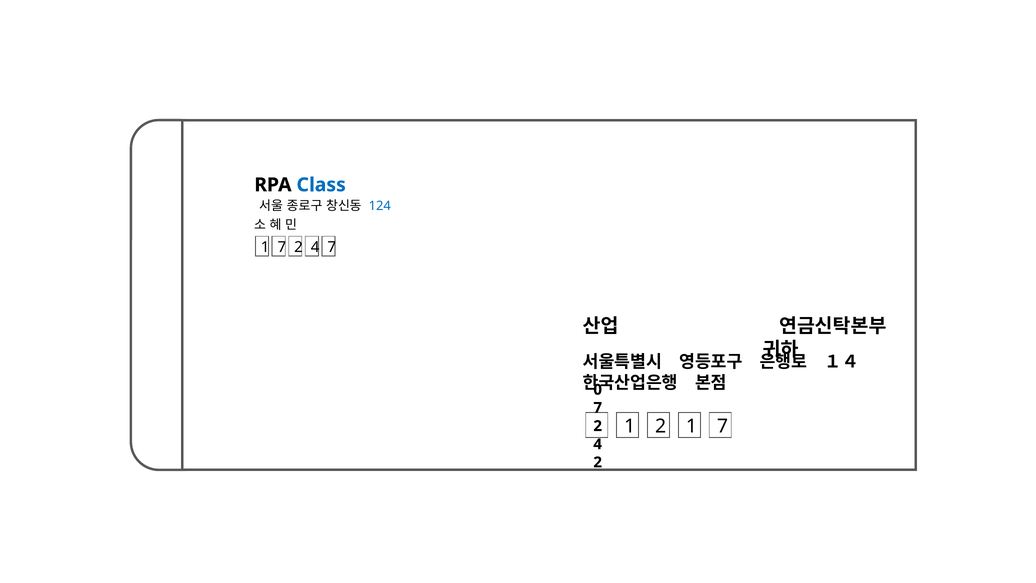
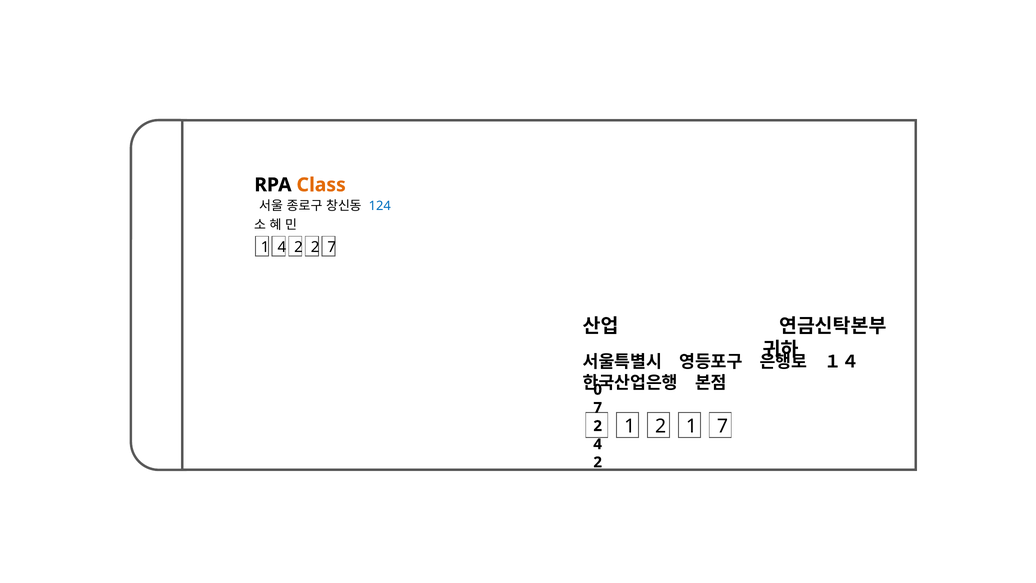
Class colour: blue -> orange
7 at (282, 247): 7 -> 4
4 at (315, 247): 4 -> 2
